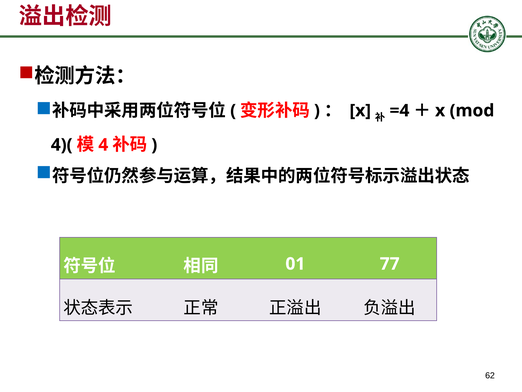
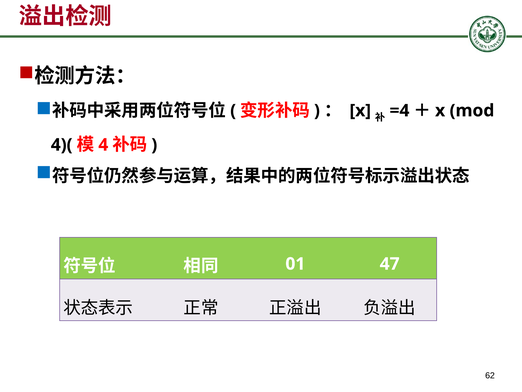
77: 77 -> 47
